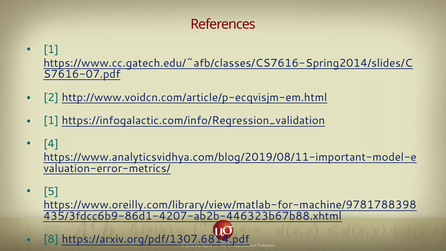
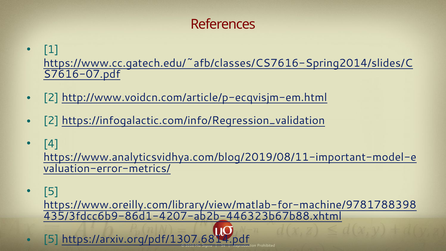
1 at (51, 121): 1 -> 2
8 at (51, 239): 8 -> 5
